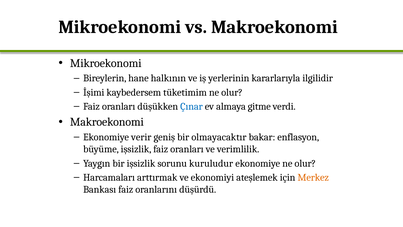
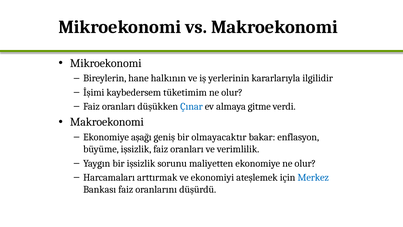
verir: verir -> aşağı
kuruludur: kuruludur -> maliyetten
Merkez colour: orange -> blue
